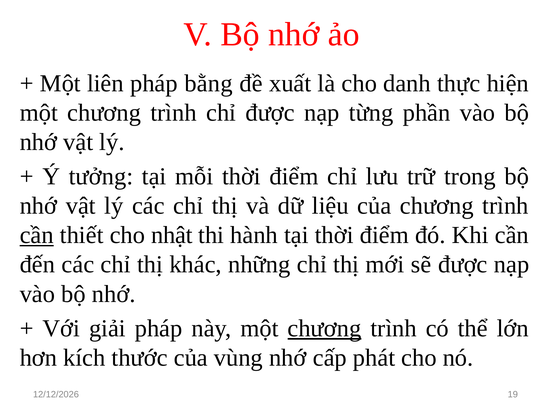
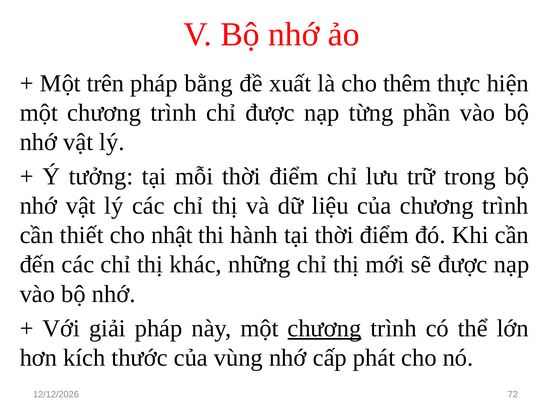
liên: liên -> trên
danh: danh -> thêm
cần at (37, 235) underline: present -> none
19: 19 -> 72
